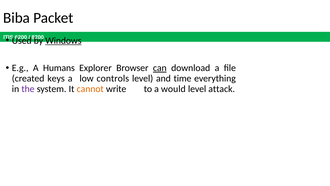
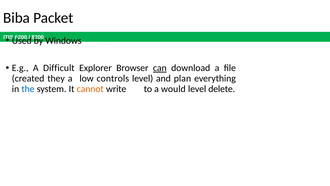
Windows underline: present -> none
Humans: Humans -> Difficult
keys: keys -> they
time: time -> plan
the colour: purple -> blue
attack: attack -> delete
